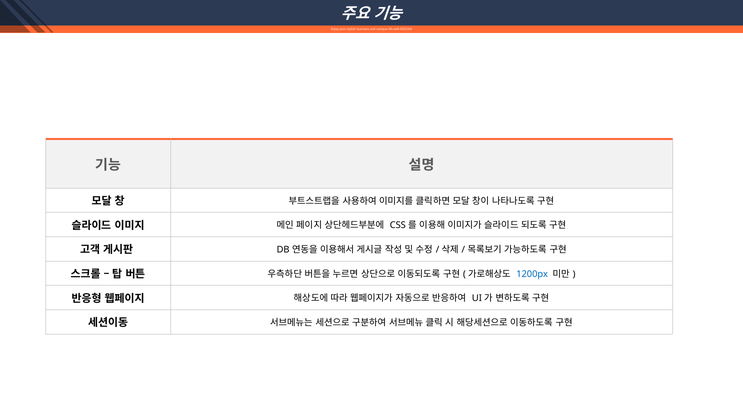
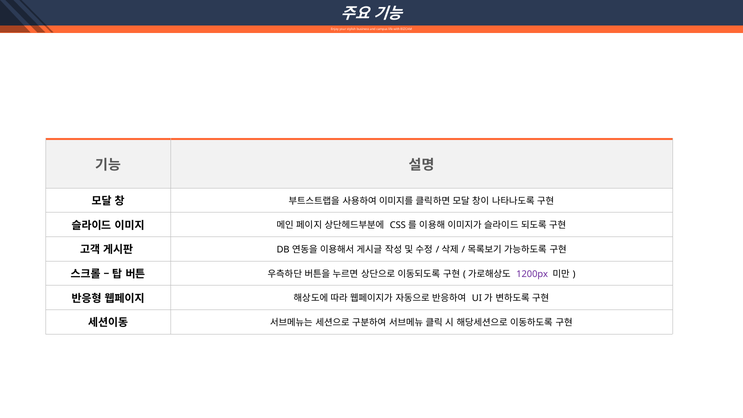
1200px colour: blue -> purple
